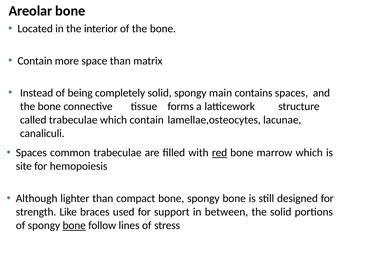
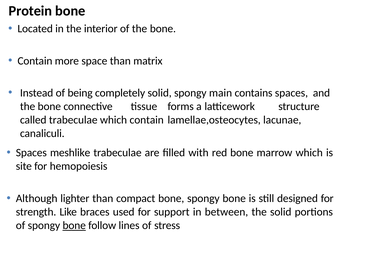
Areolar: Areolar -> Protein
common: common -> meshlike
red underline: present -> none
